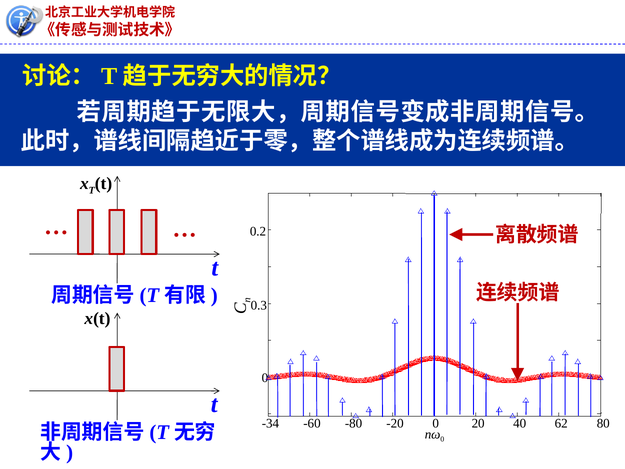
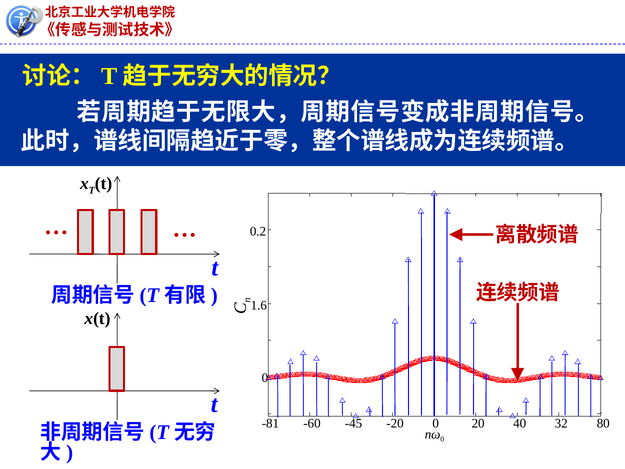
0.3: 0.3 -> 1.6
-34: -34 -> -81
-80: -80 -> -45
62: 62 -> 32
